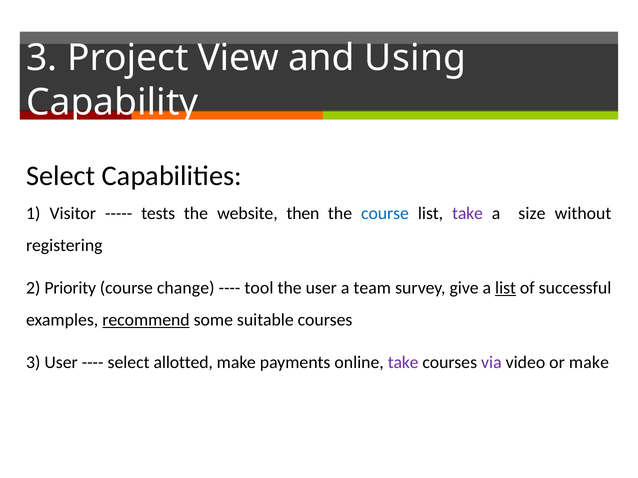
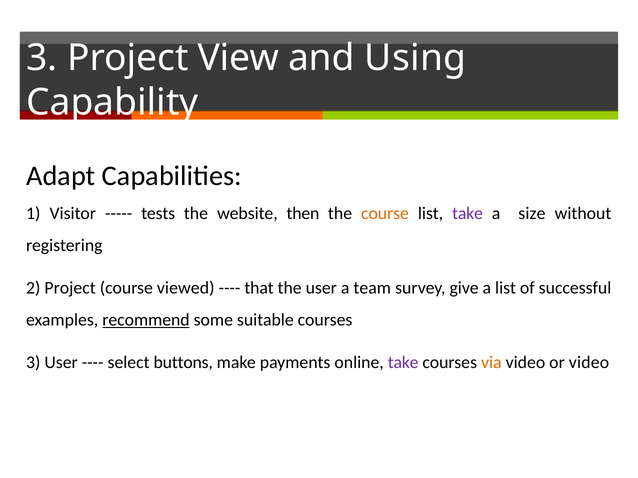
Select at (61, 176): Select -> Adapt
course at (385, 214) colour: blue -> orange
2 Priority: Priority -> Project
change: change -> viewed
tool: tool -> that
list at (506, 288) underline: present -> none
allotted: allotted -> buttons
via colour: purple -> orange
or make: make -> video
